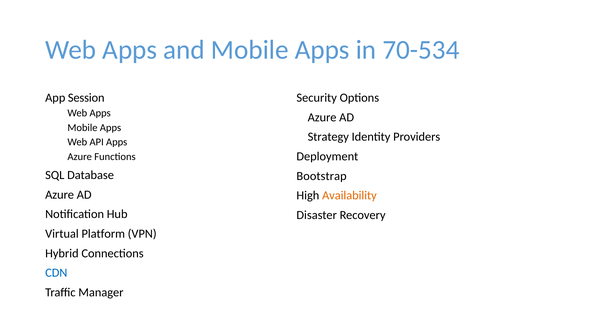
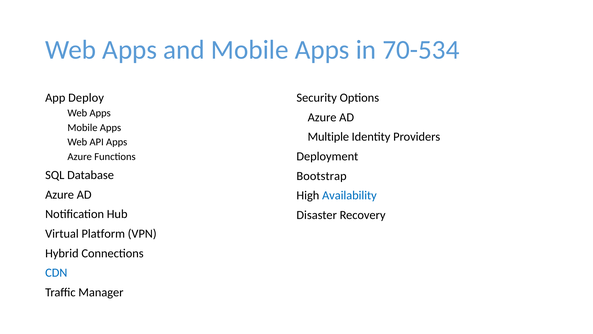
Session: Session -> Deploy
Strategy: Strategy -> Multiple
Availability colour: orange -> blue
